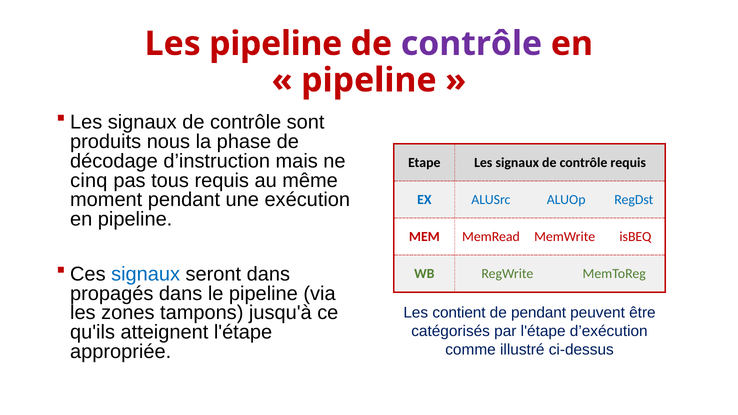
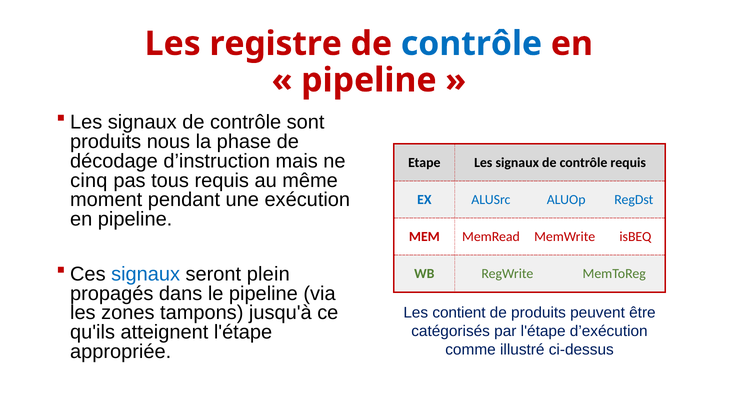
Les pipeline: pipeline -> registre
contrôle at (471, 44) colour: purple -> blue
seront dans: dans -> plein
de pendant: pendant -> produits
